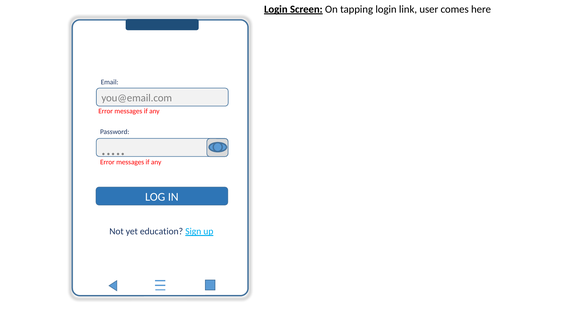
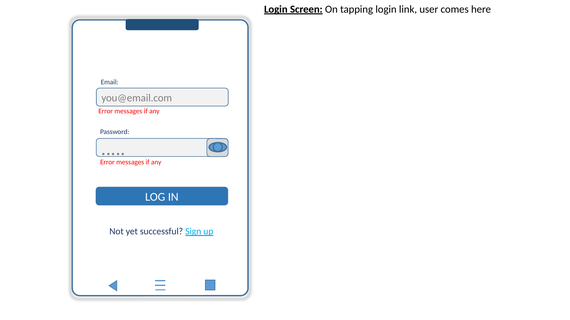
education: education -> successful
